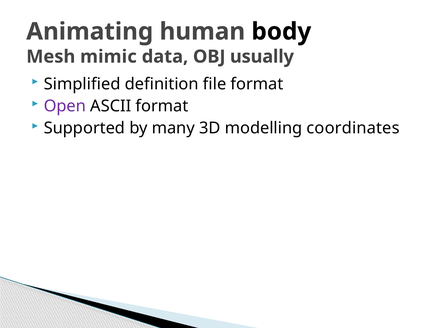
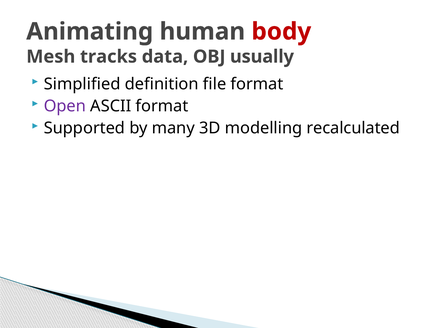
body colour: black -> red
mimic: mimic -> tracks
coordinates: coordinates -> recalculated
